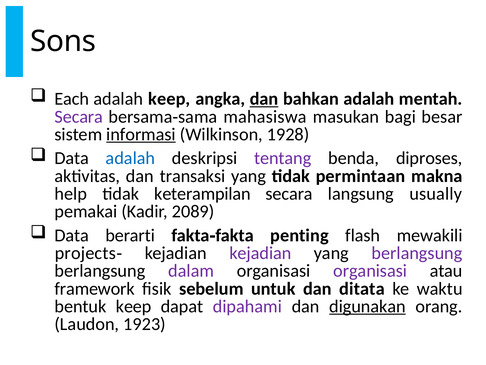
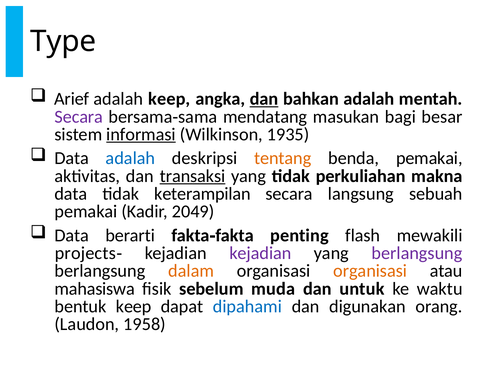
Sons: Sons -> Type
Each: Each -> Arief
mahasiswa: mahasiswa -> mendatang
1928: 1928 -> 1935
tentang colour: purple -> orange
benda diproses: diproses -> pemakai
transaksi underline: none -> present
permintaan: permintaan -> perkuliahan
help at (71, 194): help -> data
usually: usually -> sebuah
2089: 2089 -> 2049
dalam colour: purple -> orange
organisasi at (370, 271) colour: purple -> orange
framework: framework -> mahasiswa
untuk: untuk -> muda
ditata: ditata -> untuk
dipahami colour: purple -> blue
digunakan underline: present -> none
1923: 1923 -> 1958
